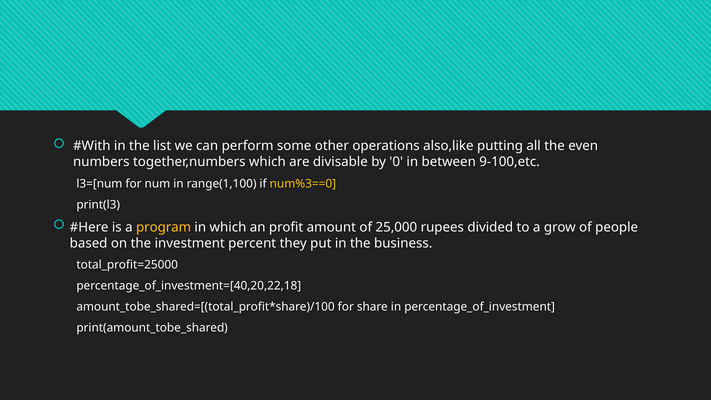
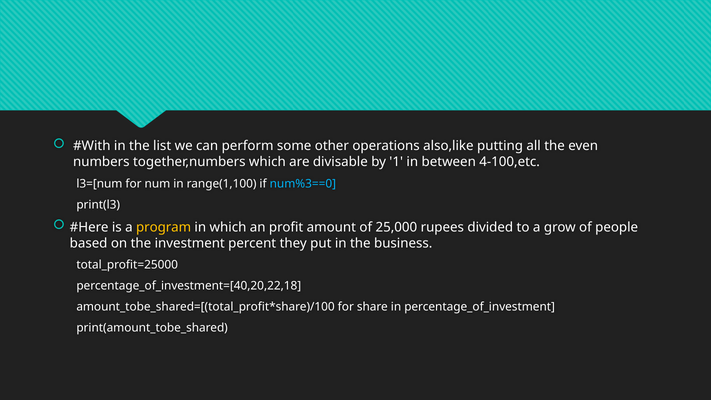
0: 0 -> 1
9-100,etc: 9-100,etc -> 4-100,etc
num%3==0 colour: yellow -> light blue
